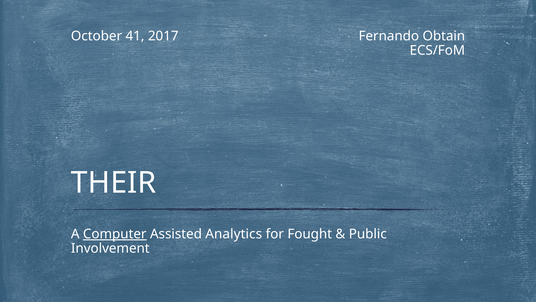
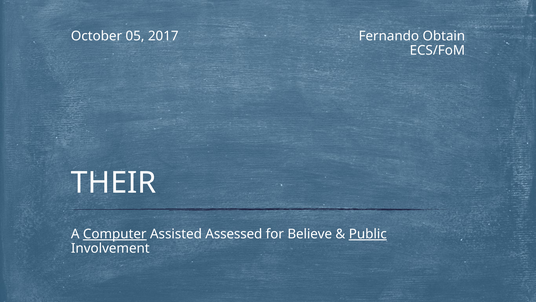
41: 41 -> 05
Analytics: Analytics -> Assessed
Fought: Fought -> Believe
Public underline: none -> present
